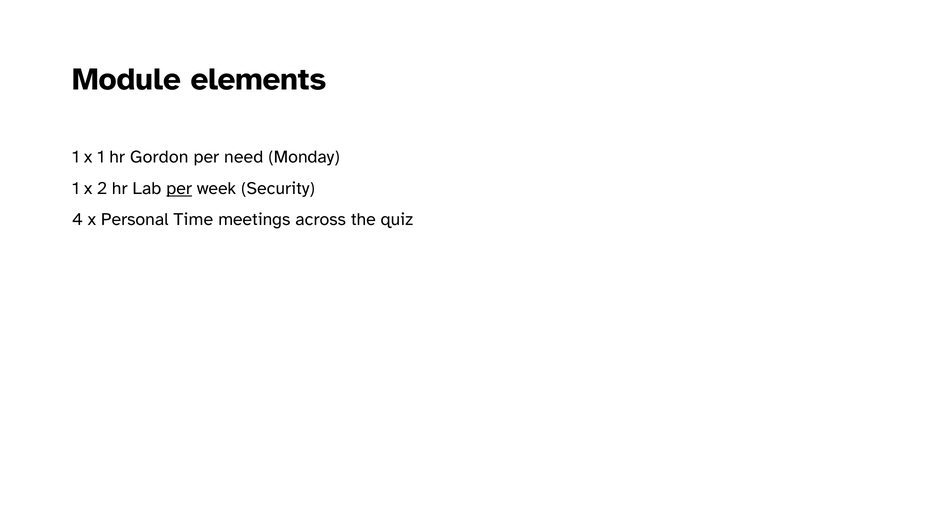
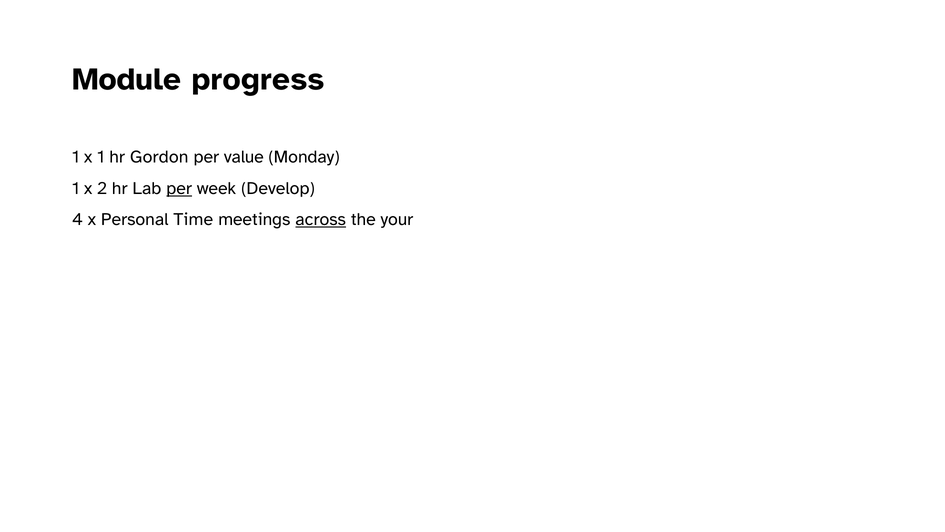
elements: elements -> progress
need: need -> value
Security: Security -> Develop
across underline: none -> present
quiz: quiz -> your
